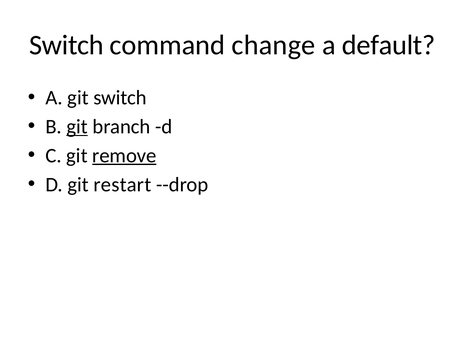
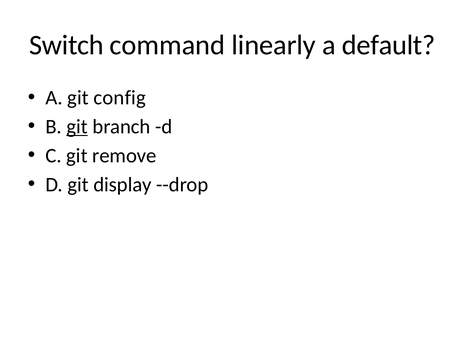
change: change -> linearly
git switch: switch -> config
remove underline: present -> none
restart: restart -> display
